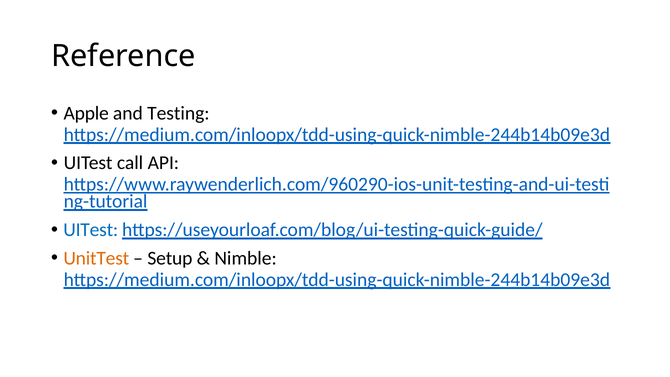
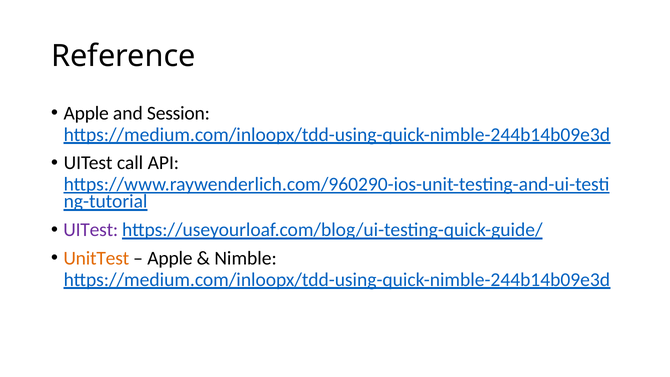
Testing: Testing -> Session
UITest at (91, 230) colour: blue -> purple
Setup at (170, 258): Setup -> Apple
